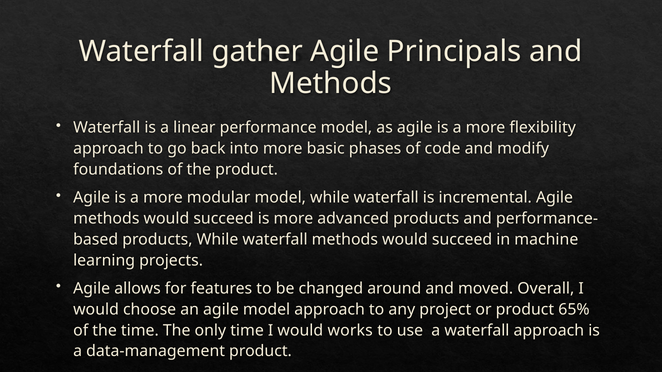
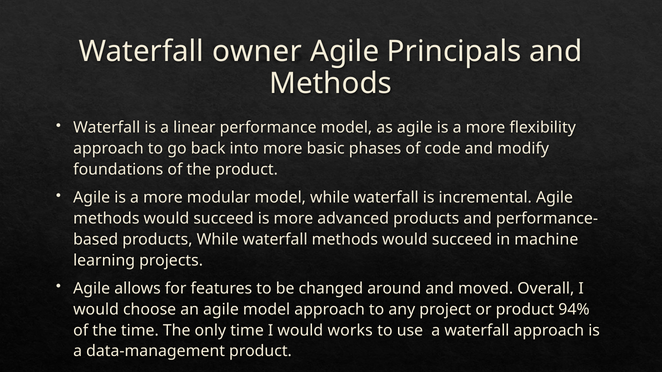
gather: gather -> owner
65%: 65% -> 94%
